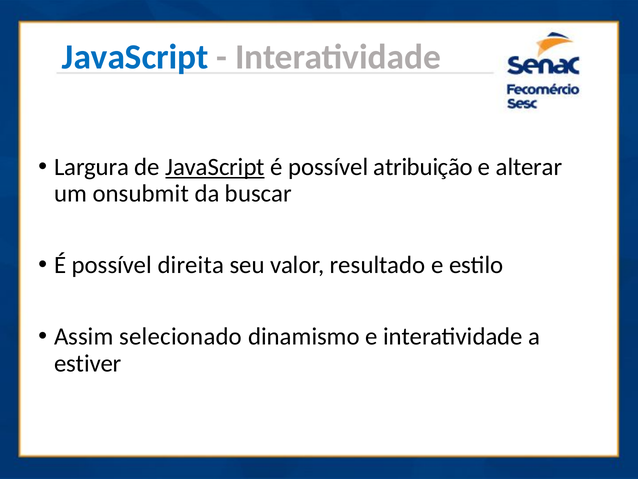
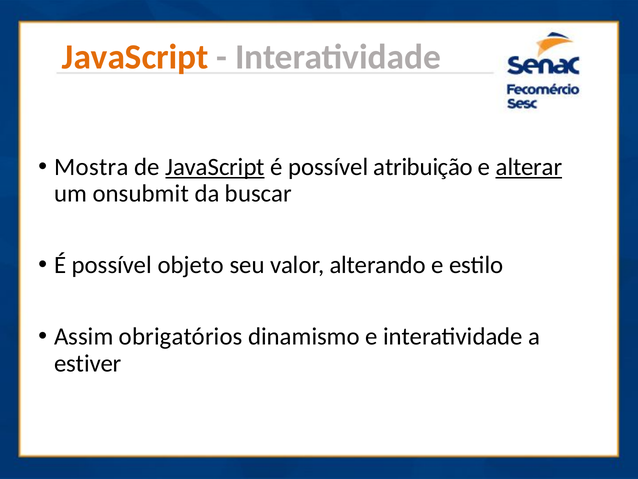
JavaScript at (135, 57) colour: blue -> orange
Largura: Largura -> Mostra
alterar underline: none -> present
direita: direita -> objeto
resultado: resultado -> alterando
selecionado: selecionado -> obrigatórios
